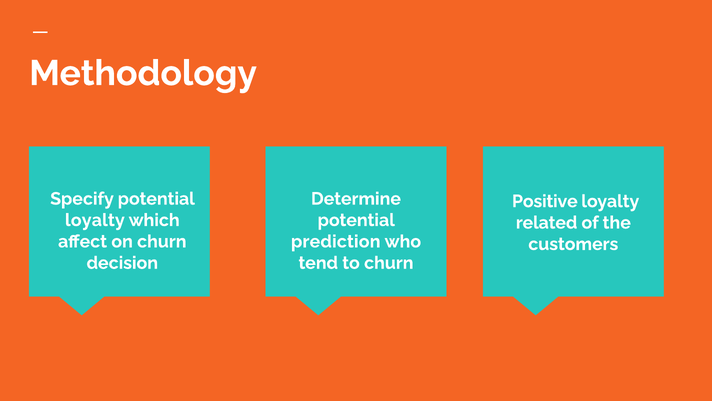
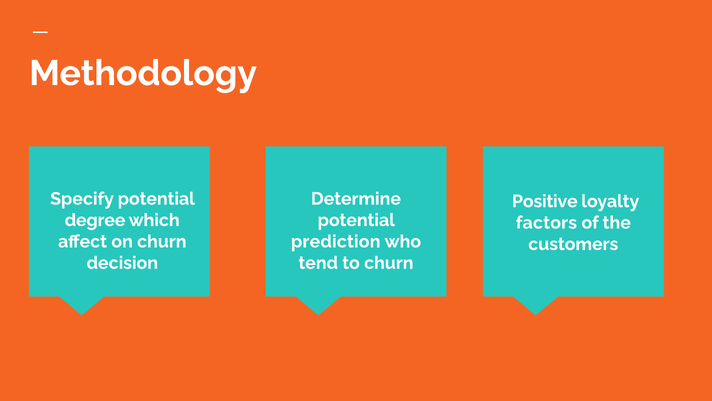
loyalty at (95, 220): loyalty -> degree
related: related -> factors
